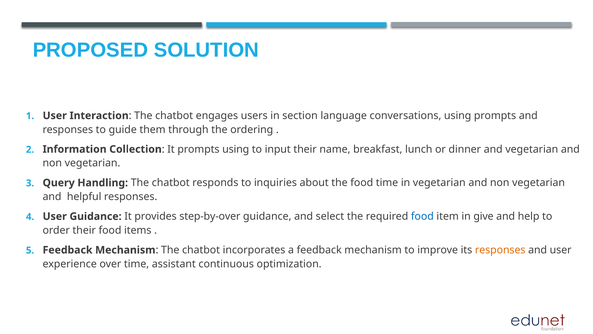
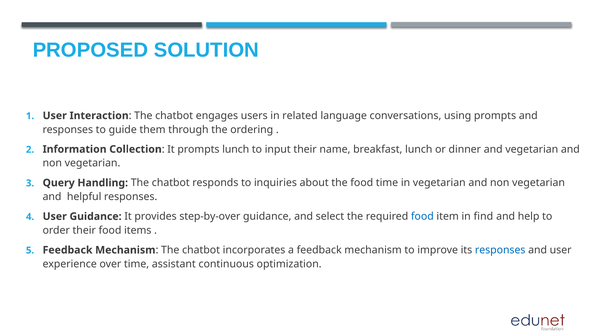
section: section -> related
prompts using: using -> lunch
give: give -> find
responses at (500, 250) colour: orange -> blue
